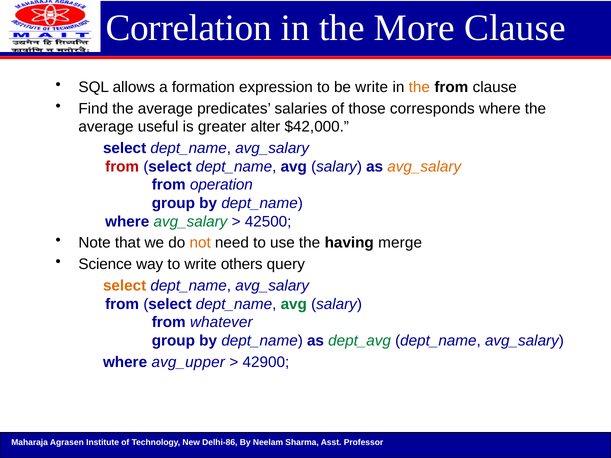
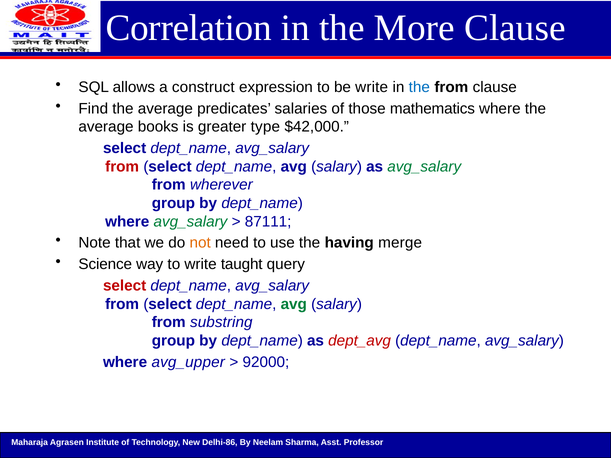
formation: formation -> construct
the at (419, 87) colour: orange -> blue
corresponds: corresponds -> mathematics
useful: useful -> books
alter: alter -> type
avg_salary at (424, 167) colour: orange -> green
operation: operation -> wherever
42500: 42500 -> 87111
others: others -> taught
select at (125, 286) colour: orange -> red
whatever: whatever -> substring
dept_avg colour: green -> red
42900: 42900 -> 92000
